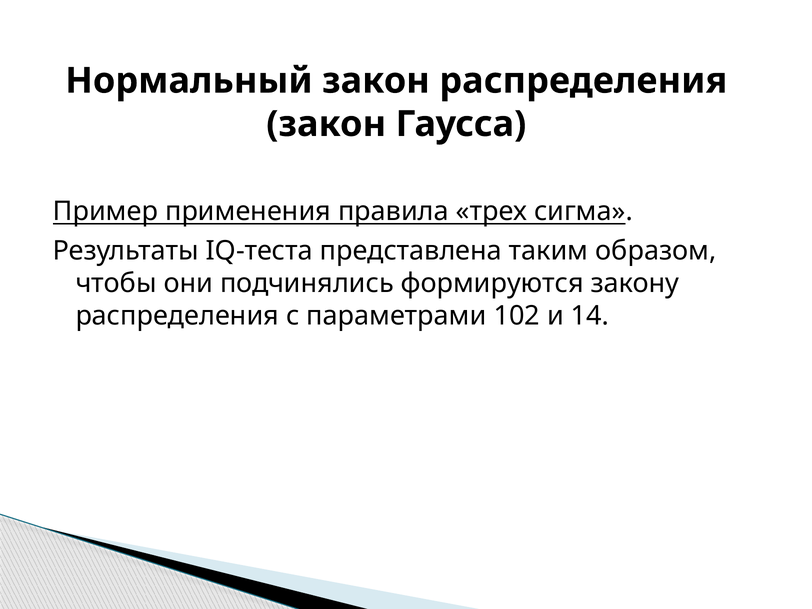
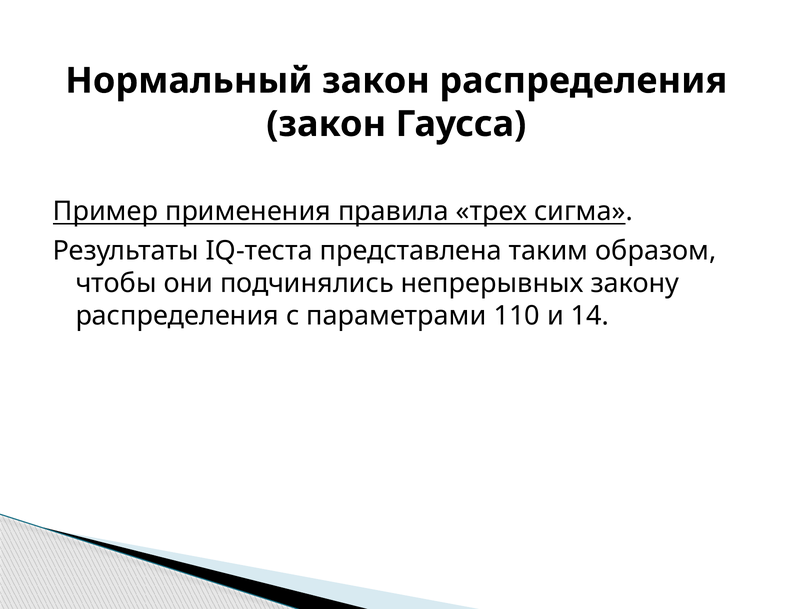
формируются: формируются -> непрерывных
102: 102 -> 110
